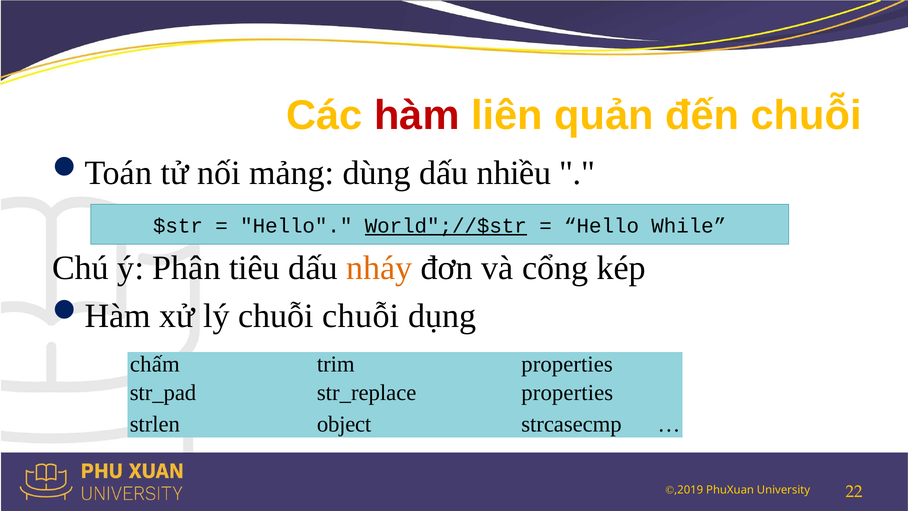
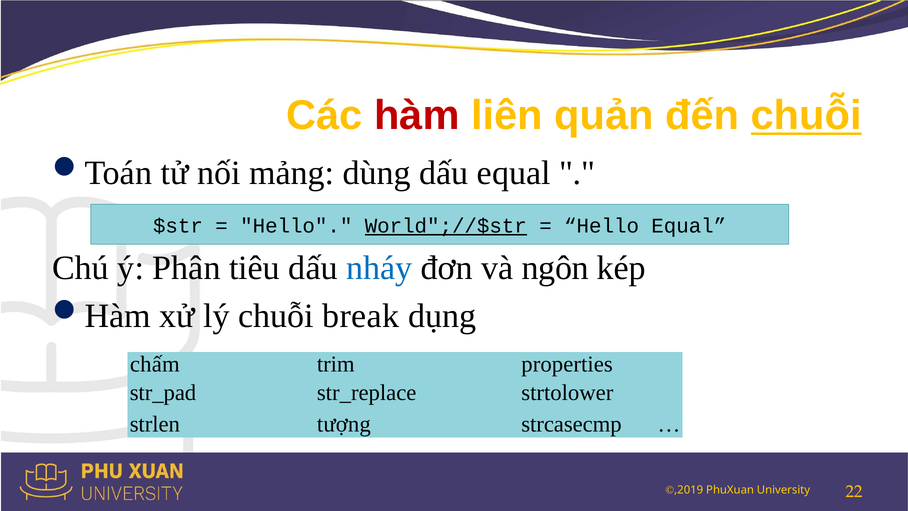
chuỗi at (806, 116) underline: none -> present
dấu nhiều: nhiều -> equal
Hello While: While -> Equal
nháy colour: orange -> blue
cổng: cổng -> ngôn
chuỗi chuỗi: chuỗi -> break
properties at (567, 392): properties -> strtolower
object: object -> tượng
